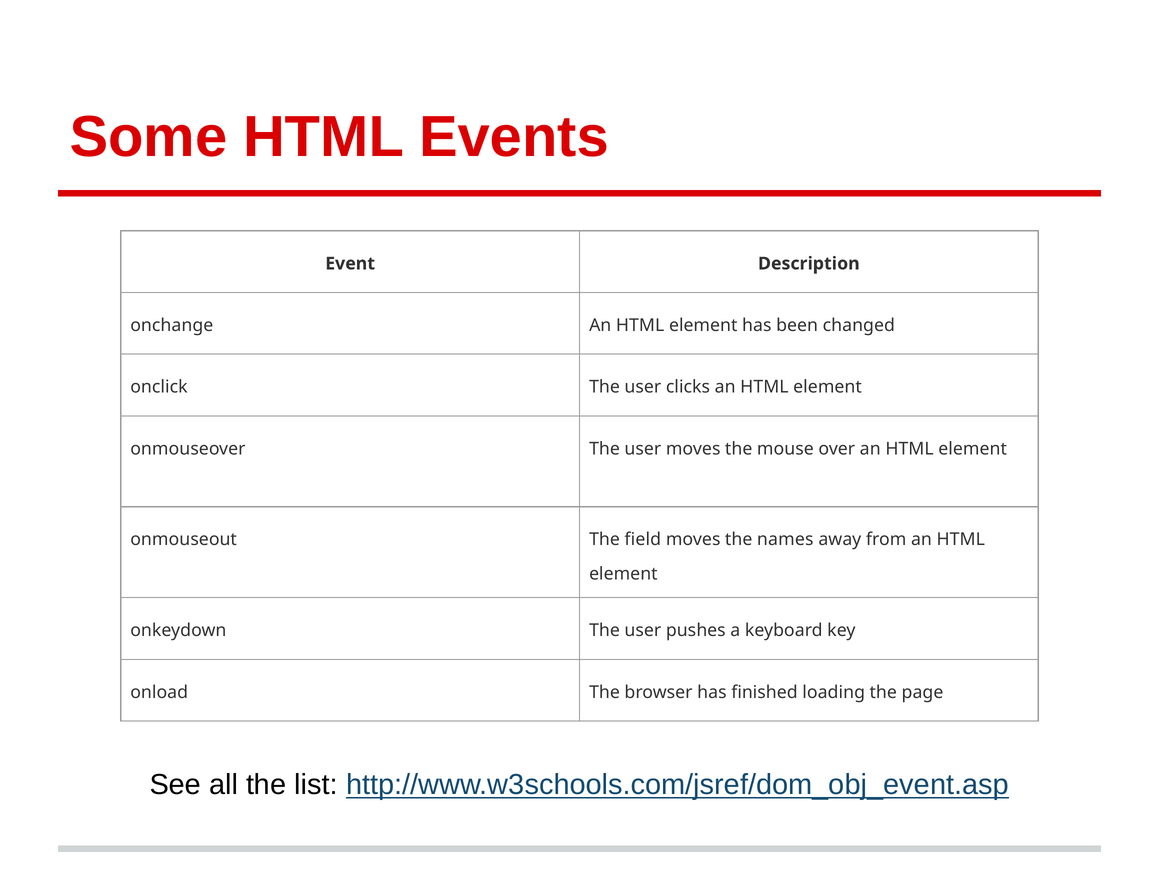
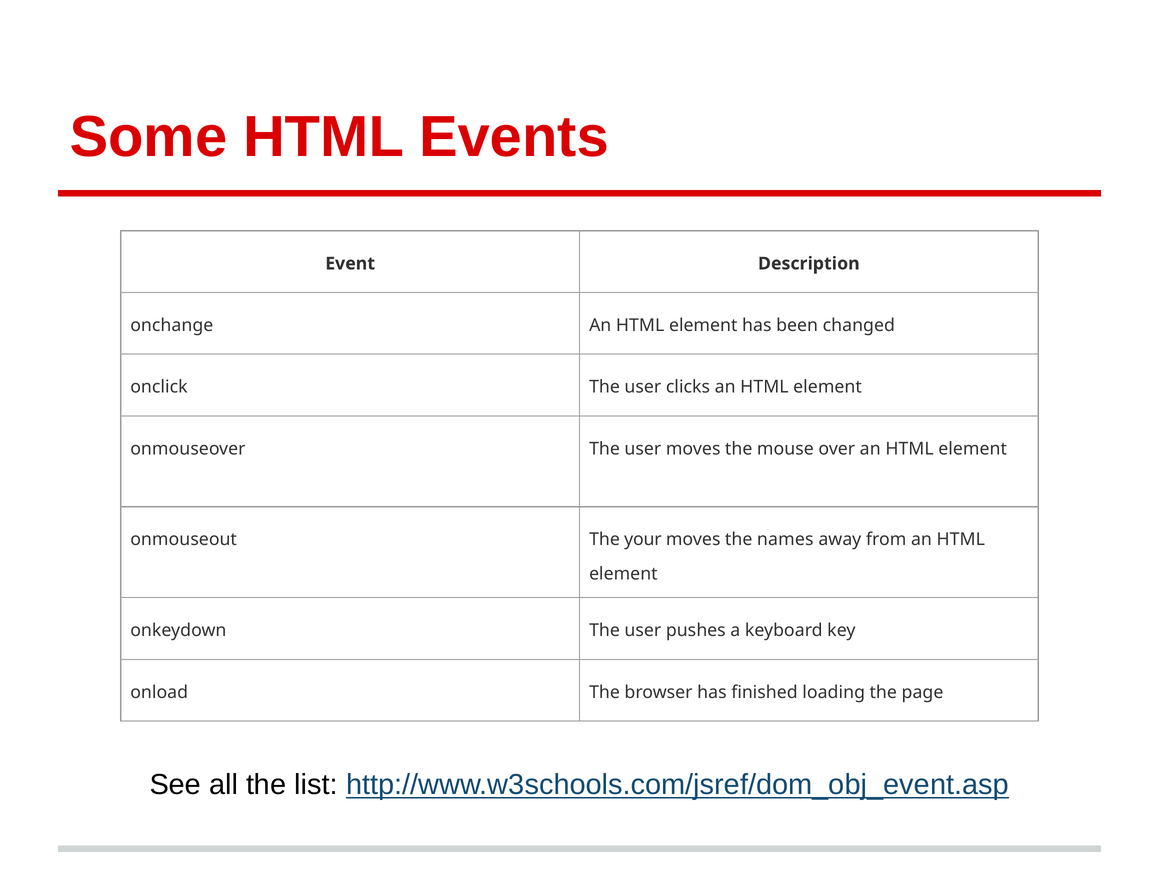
field: field -> your
